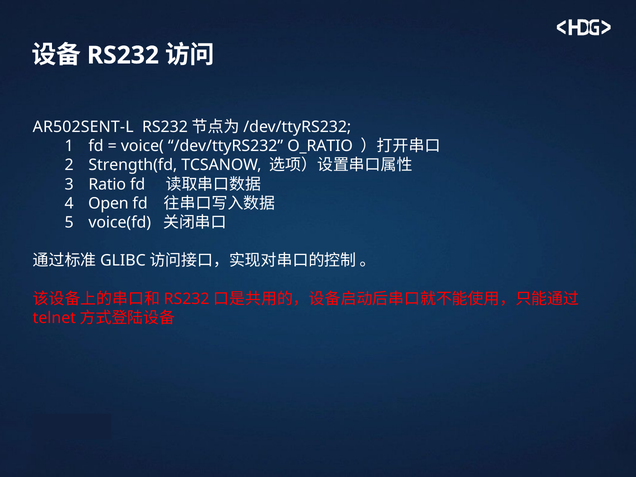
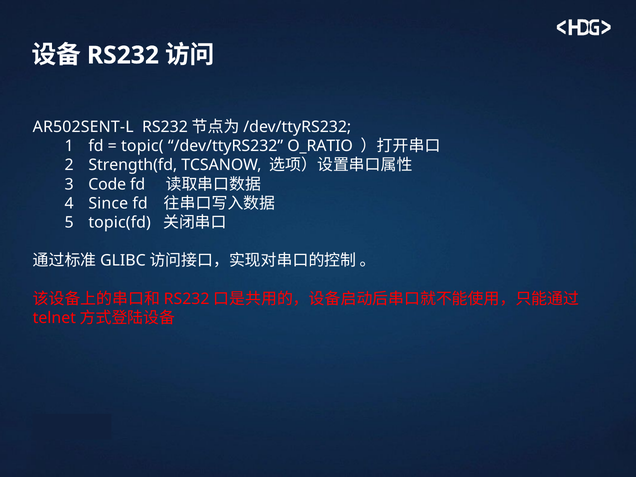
voice(: voice( -> topic(
Ratio: Ratio -> Code
Open: Open -> Since
voice(fd: voice(fd -> topic(fd
